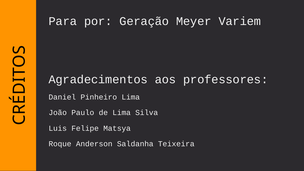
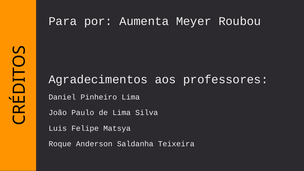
Geração: Geração -> Aumenta
Variem: Variem -> Roubou
